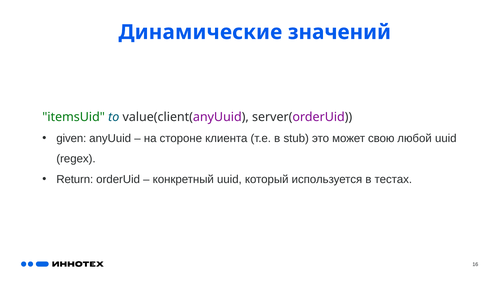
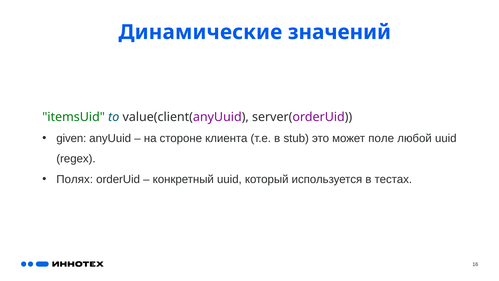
свою: свою -> поле
Return: Return -> Полях
